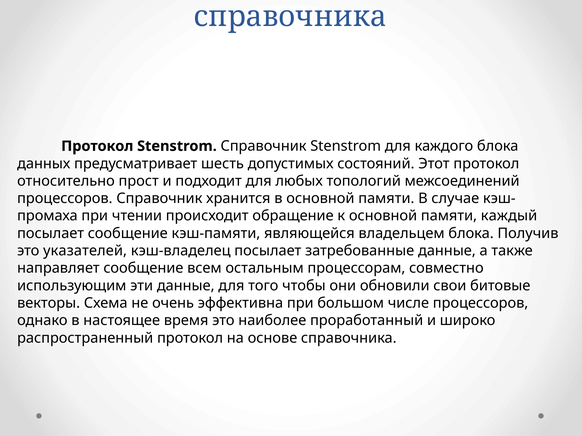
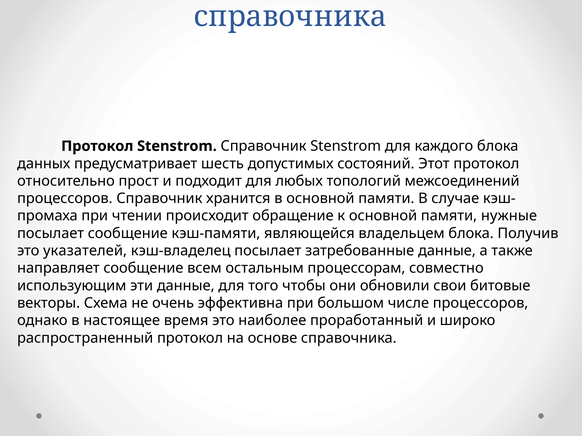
каждый: каждый -> нужные
